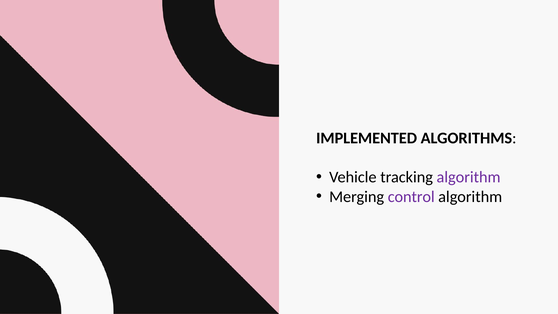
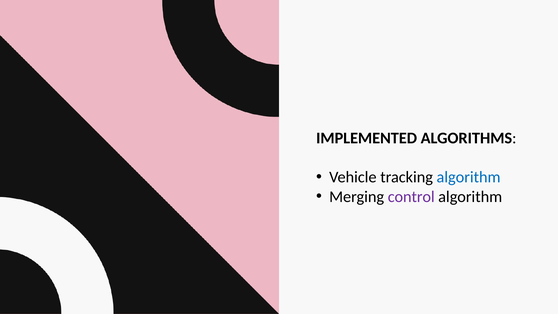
algorithm at (469, 177) colour: purple -> blue
